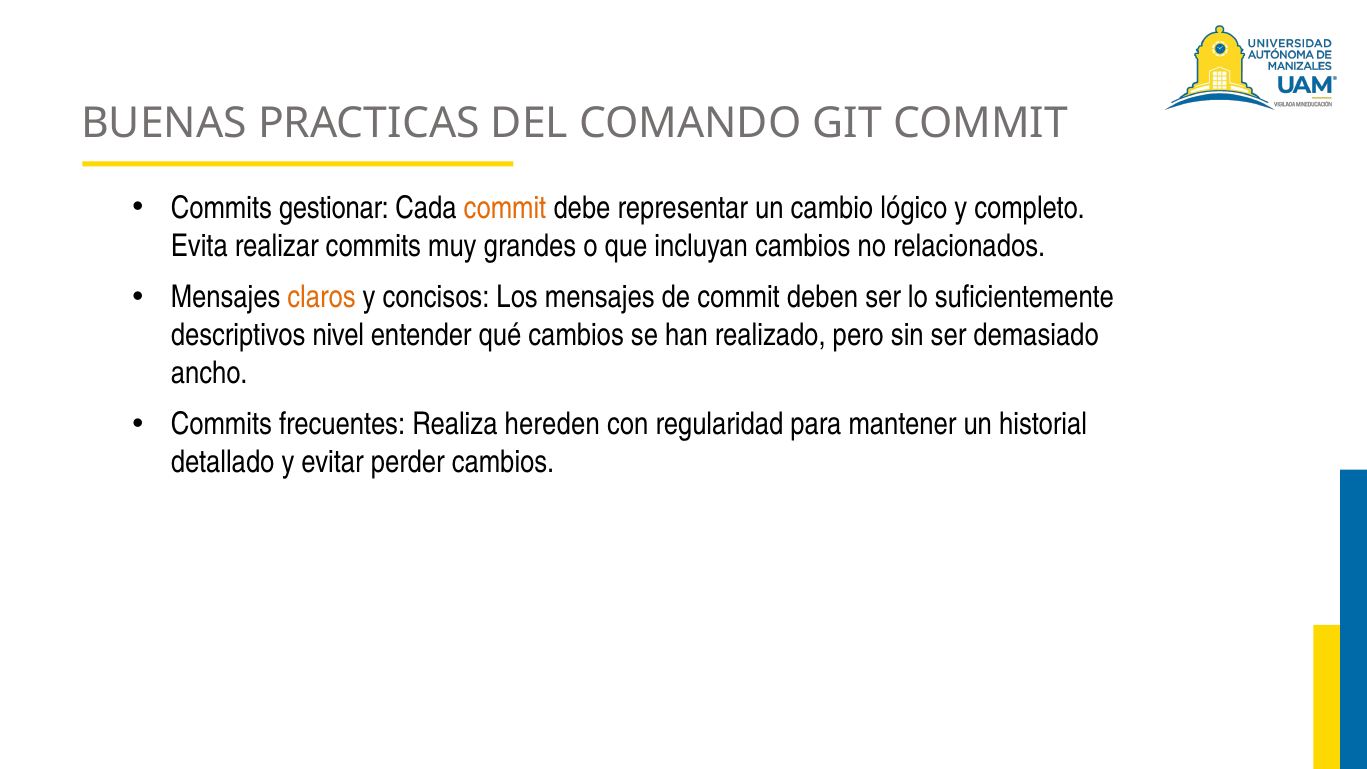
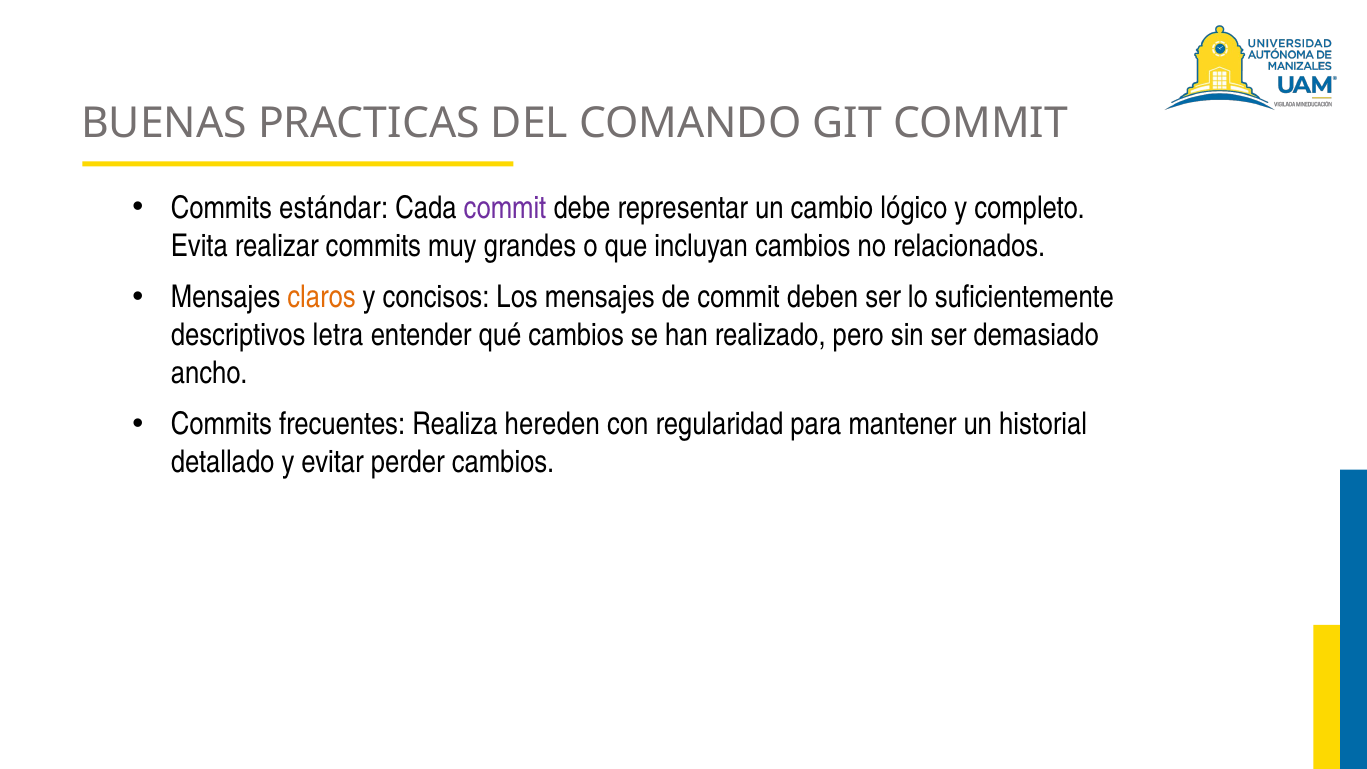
gestionar: gestionar -> estándar
commit at (505, 208) colour: orange -> purple
nivel: nivel -> letra
